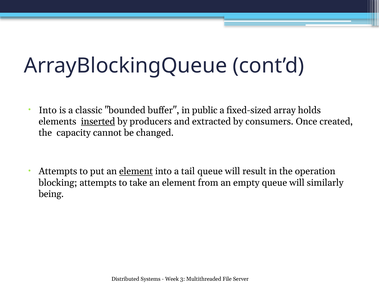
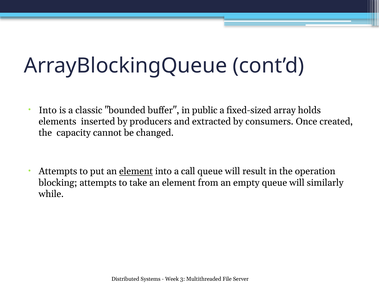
inserted underline: present -> none
tail: tail -> call
being: being -> while
